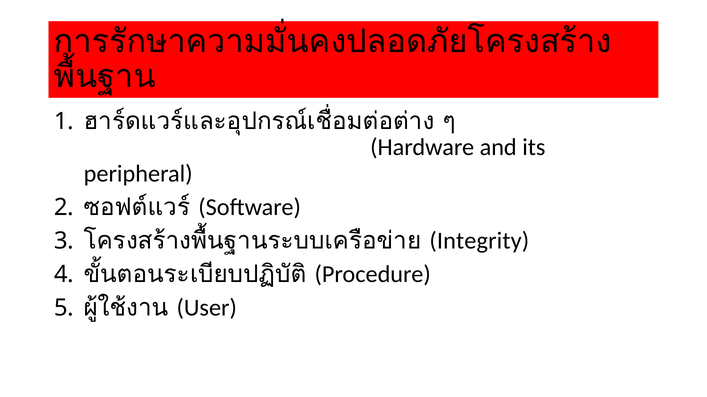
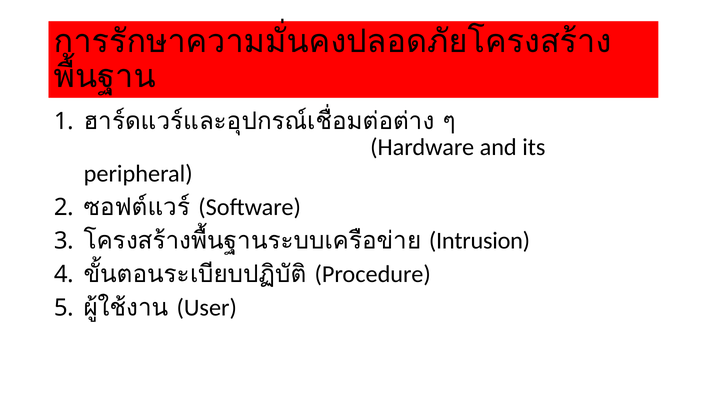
Integrity: Integrity -> Intrusion
